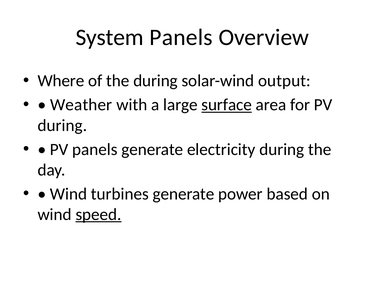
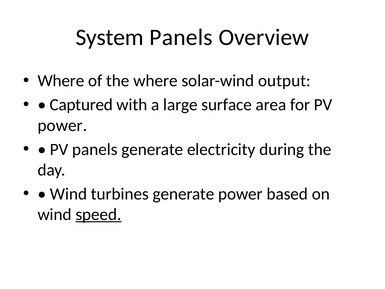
the during: during -> where
Weather: Weather -> Captured
surface underline: present -> none
during at (62, 125): during -> power
